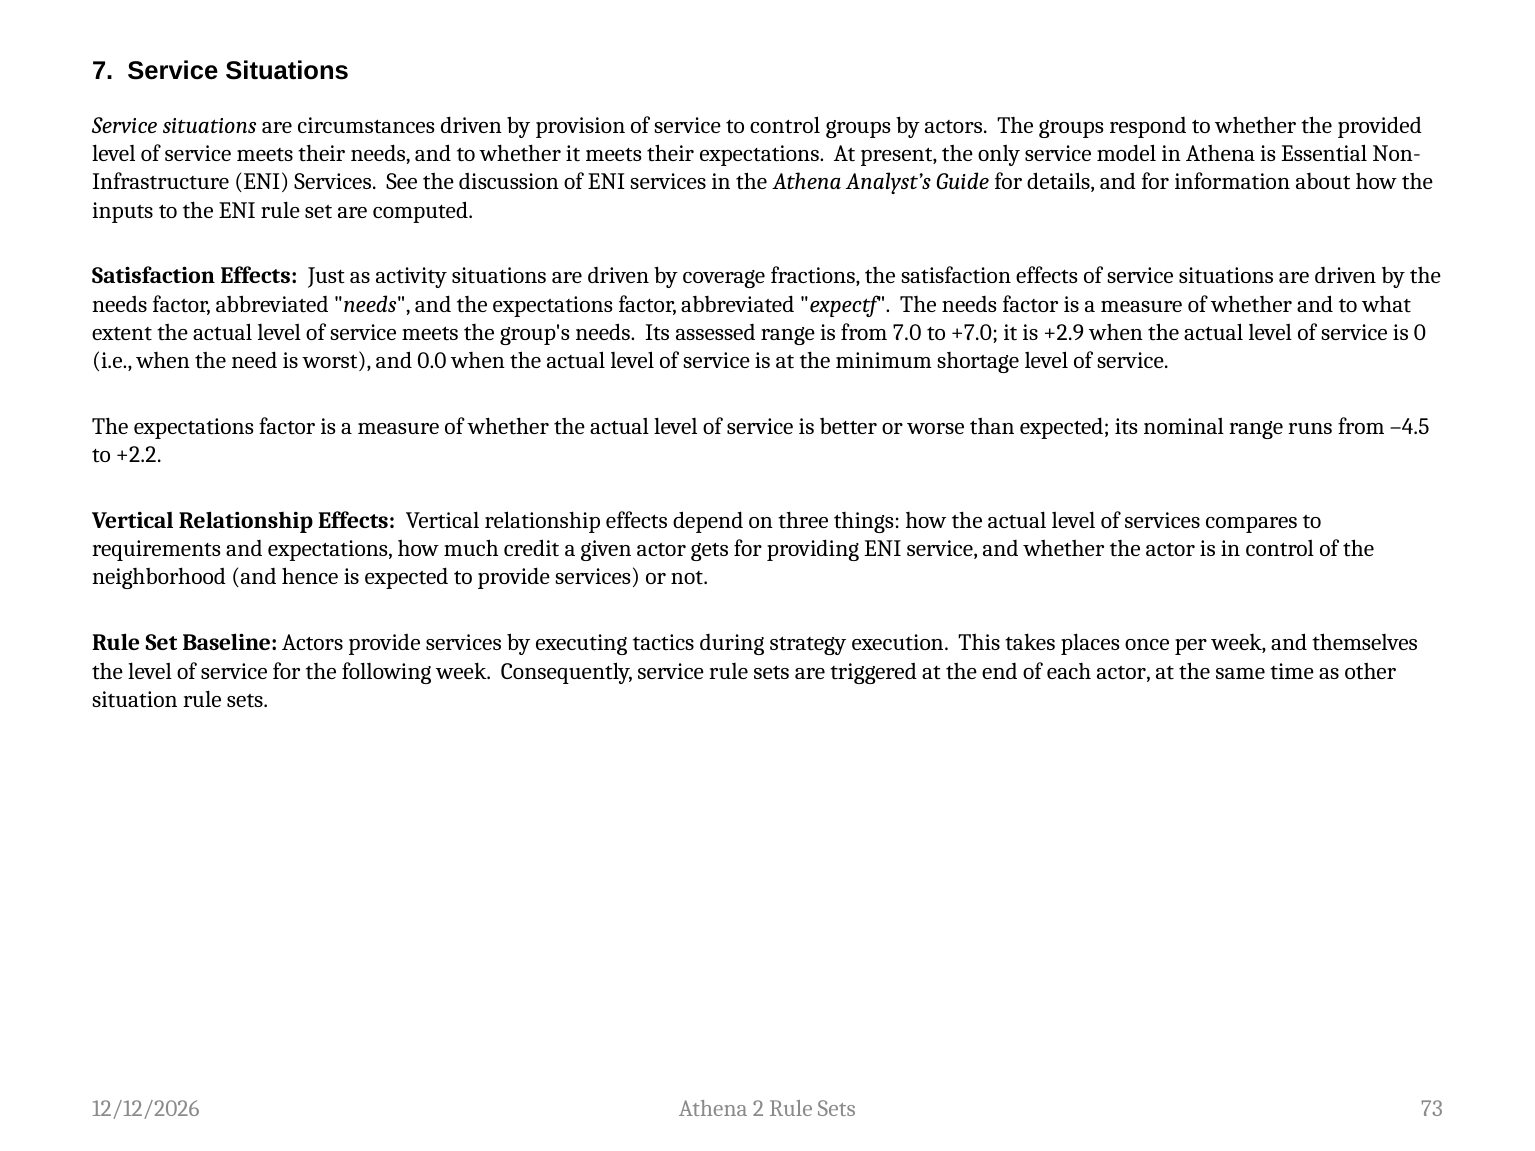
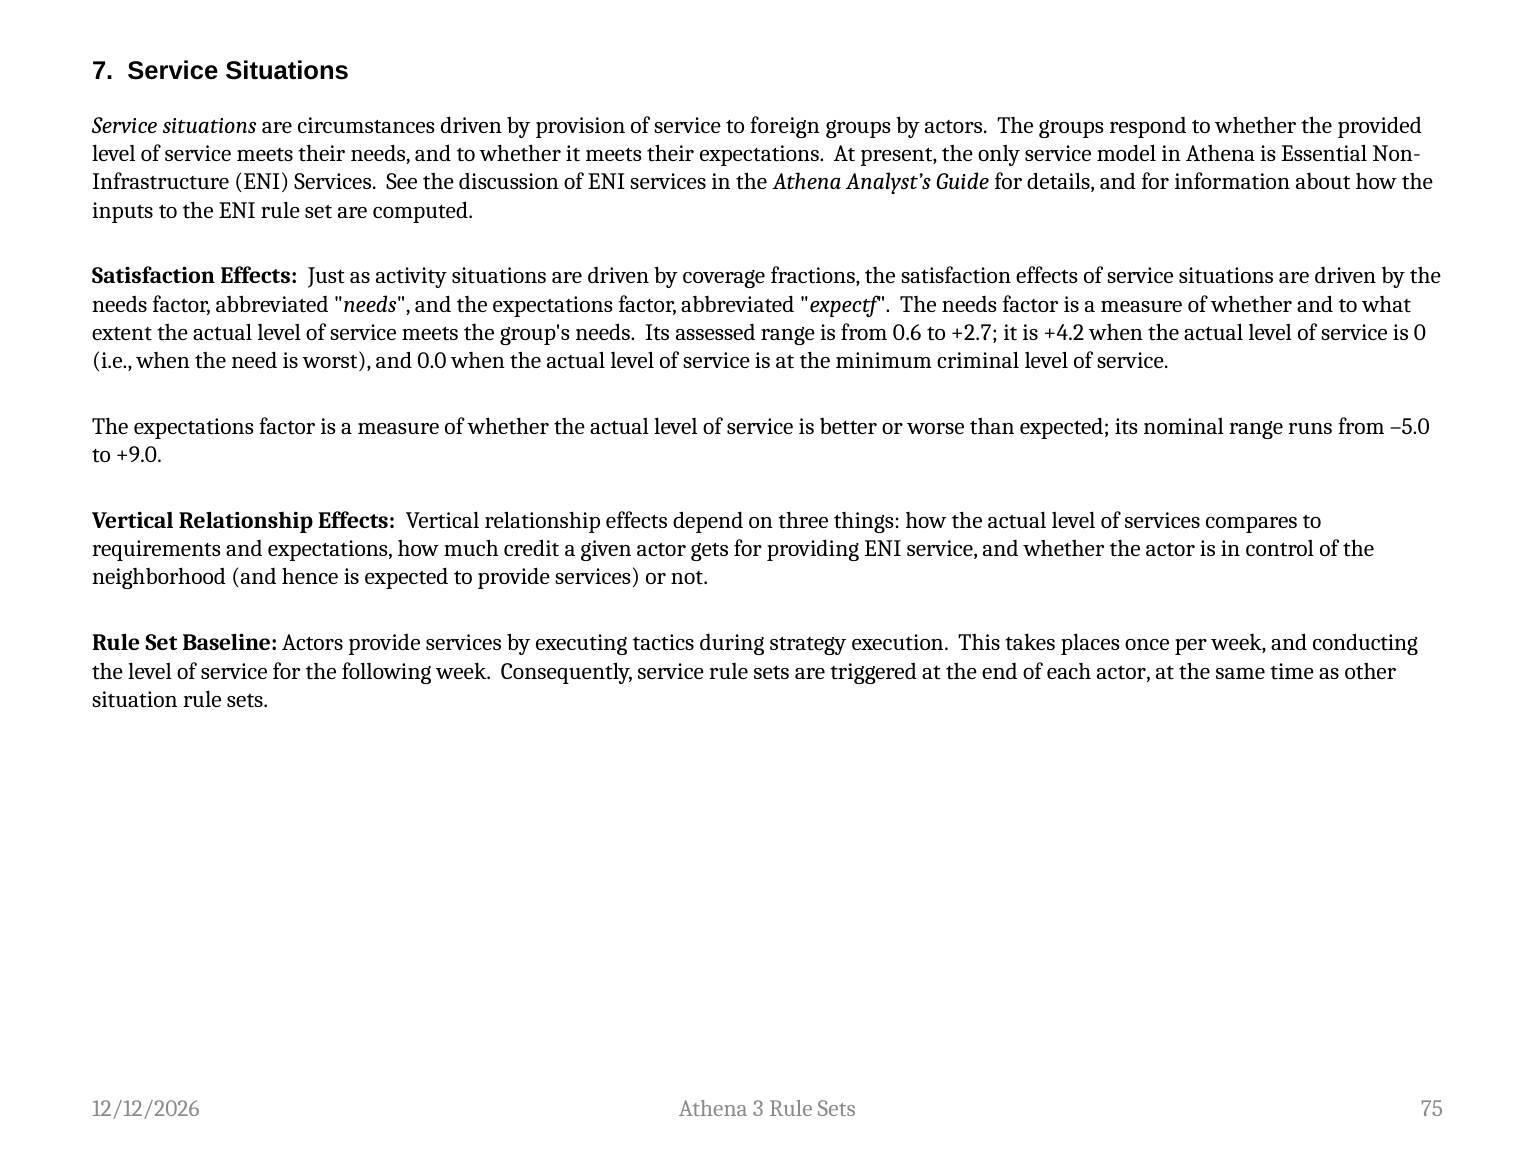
to control: control -> foreign
7.0: 7.0 -> 0.6
+7.0: +7.0 -> +2.7
+2.9: +2.9 -> +4.2
shortage: shortage -> criminal
–4.5: –4.5 -> –5.0
+2.2: +2.2 -> +9.0
themselves: themselves -> conducting
2: 2 -> 3
73: 73 -> 75
